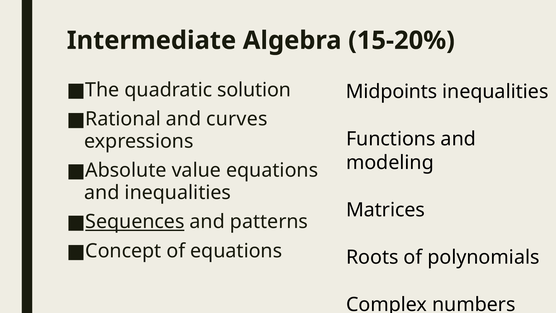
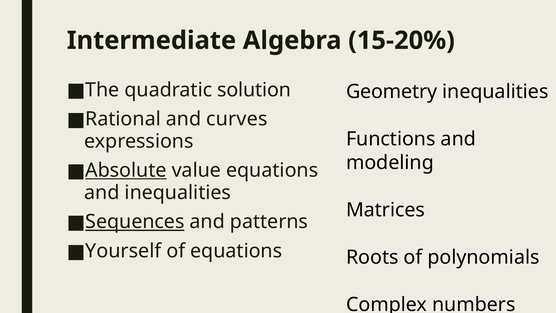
Midpoints: Midpoints -> Geometry
Absolute underline: none -> present
Concept: Concept -> Yourself
